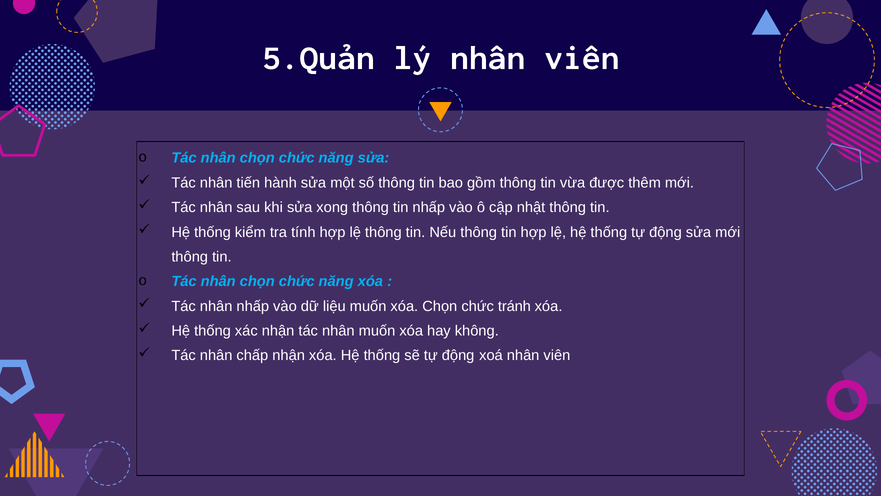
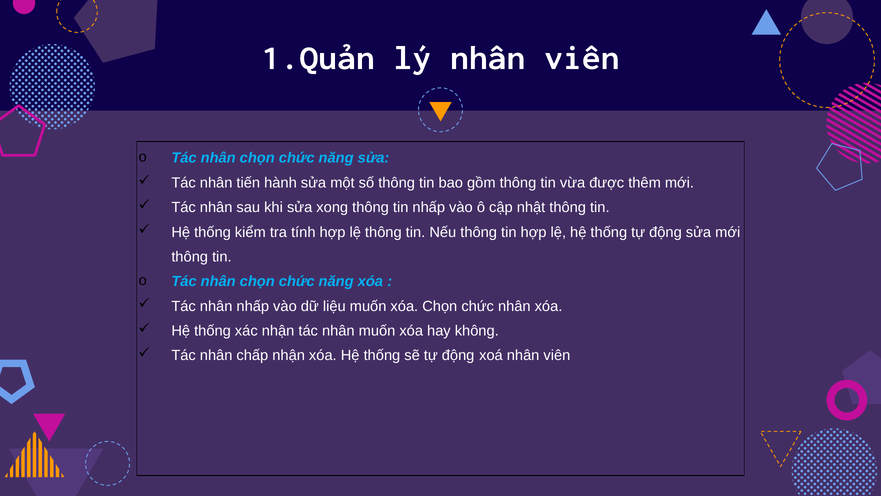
5.Quản: 5.Quản -> 1.Quản
chức tránh: tránh -> nhân
